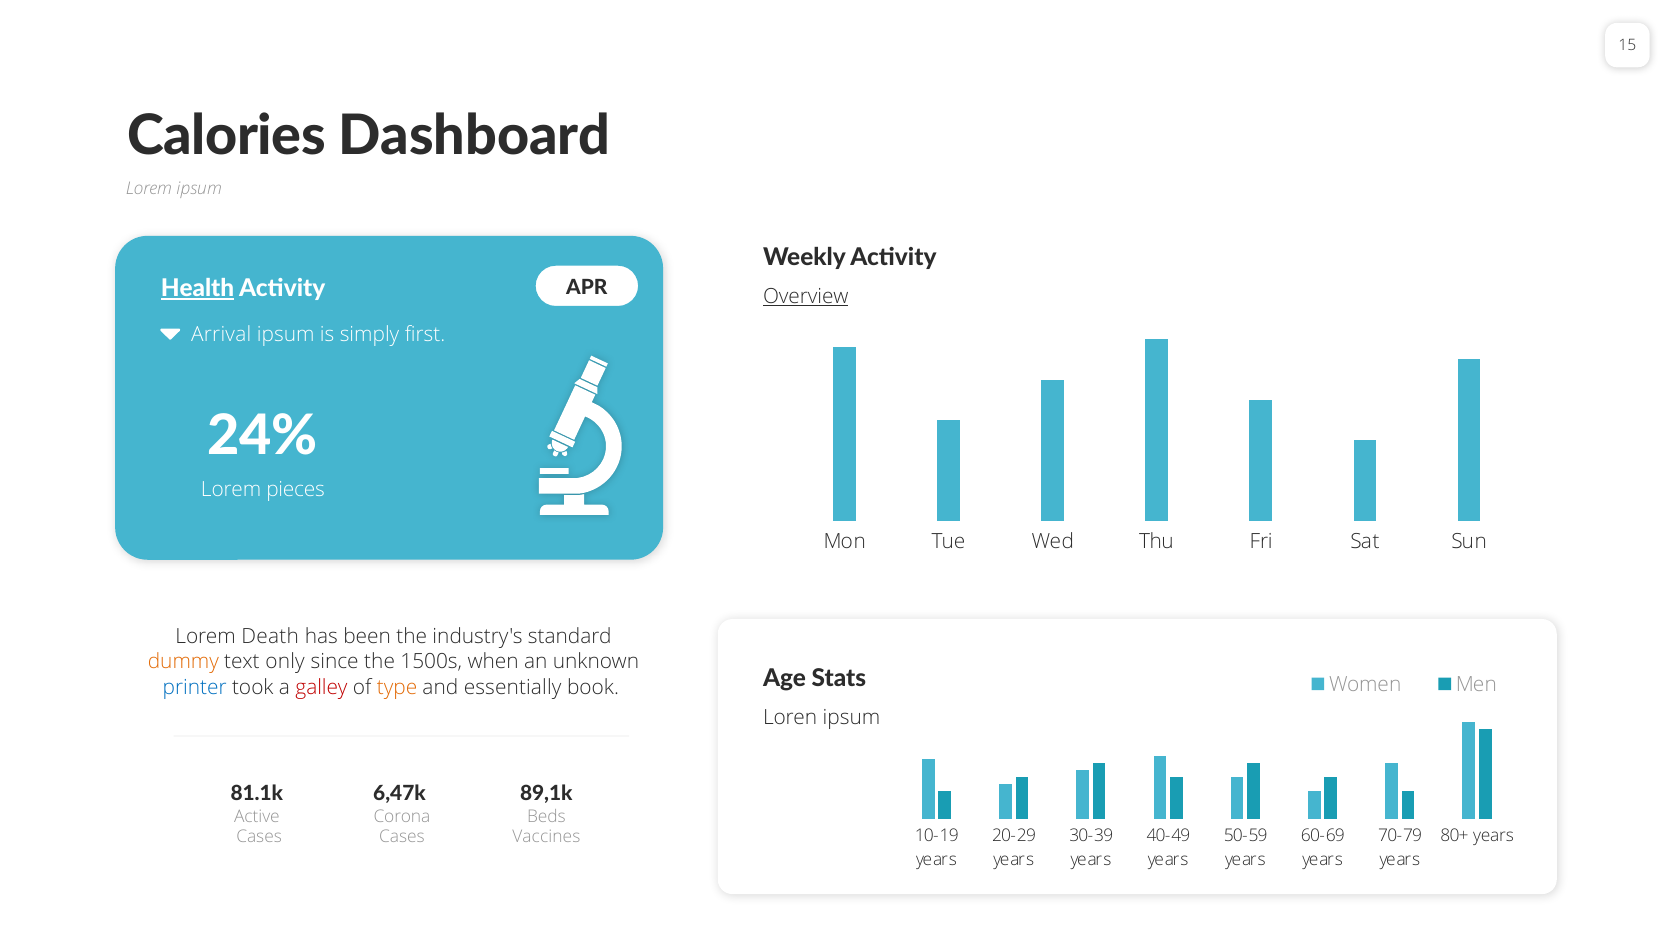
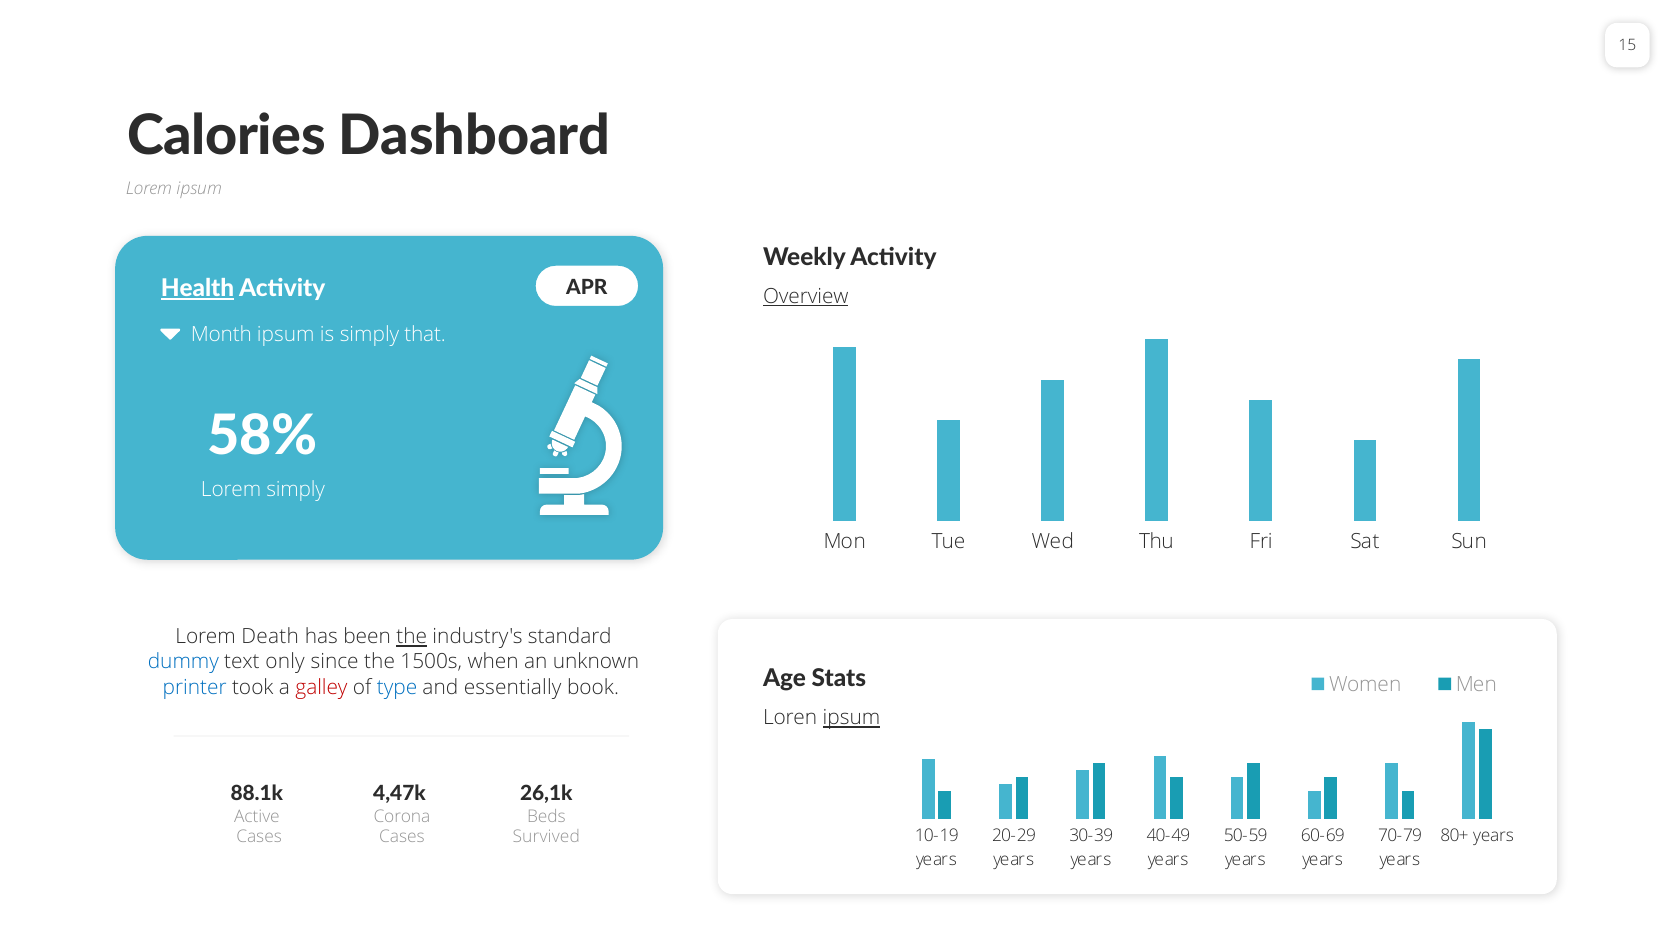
Arrival: Arrival -> Month
first: first -> that
24%: 24% -> 58%
Lorem pieces: pieces -> simply
the at (412, 637) underline: none -> present
dummy colour: orange -> blue
type colour: orange -> blue
ipsum at (852, 718) underline: none -> present
81.1k: 81.1k -> 88.1k
6,47k: 6,47k -> 4,47k
89,1k: 89,1k -> 26,1k
Vaccines: Vaccines -> Survived
